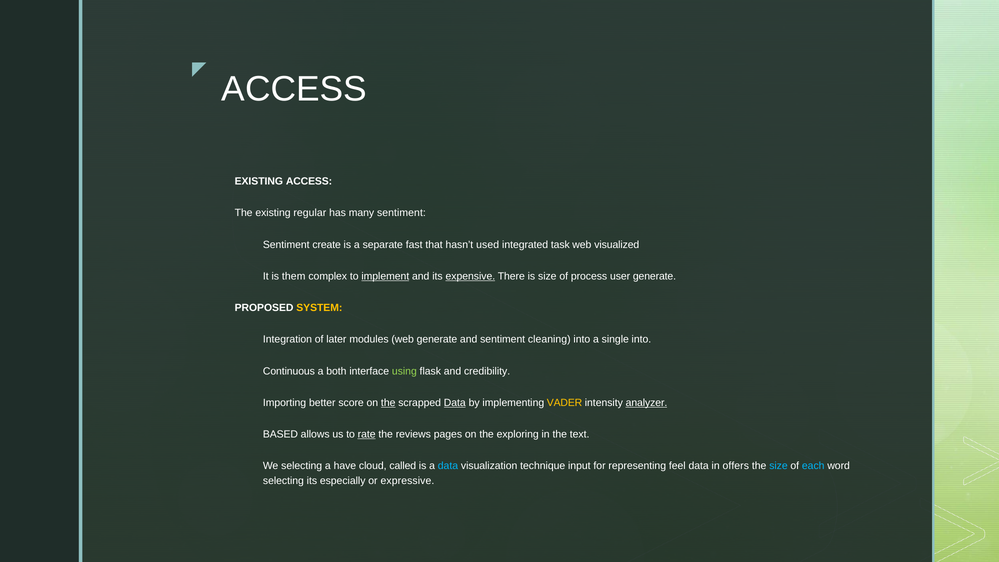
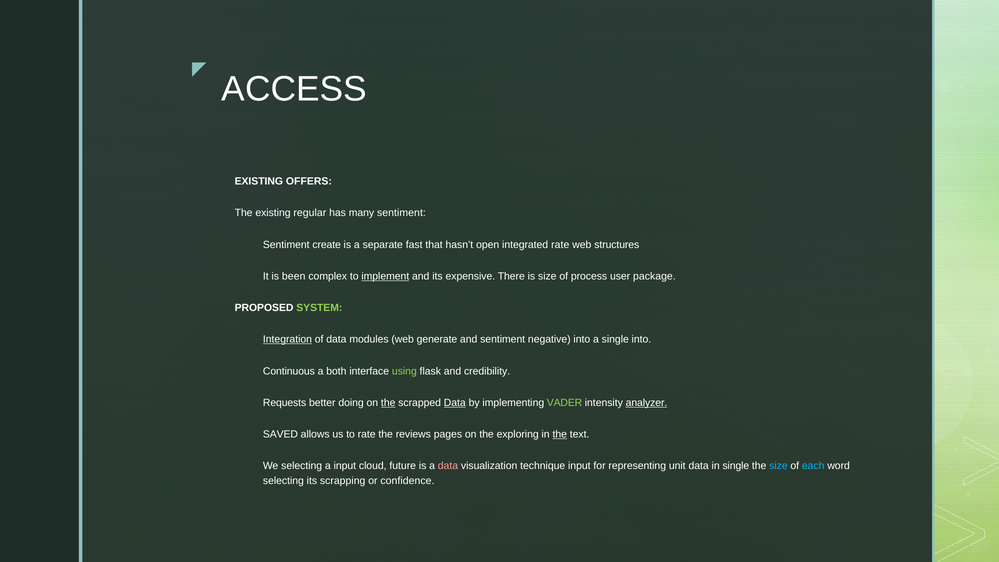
EXISTING ACCESS: ACCESS -> OFFERS
used: used -> open
integrated task: task -> rate
visualized: visualized -> structures
them: them -> been
expensive underline: present -> none
user generate: generate -> package
SYSTEM colour: yellow -> light green
Integration underline: none -> present
of later: later -> data
cleaning: cleaning -> negative
Importing: Importing -> Requests
score: score -> doing
VADER colour: yellow -> light green
BASED: BASED -> SAVED
rate at (367, 434) underline: present -> none
the at (560, 434) underline: none -> present
a have: have -> input
called: called -> future
data at (448, 466) colour: light blue -> pink
feel: feel -> unit
in offers: offers -> single
especially: especially -> scrapping
expressive: expressive -> confidence
